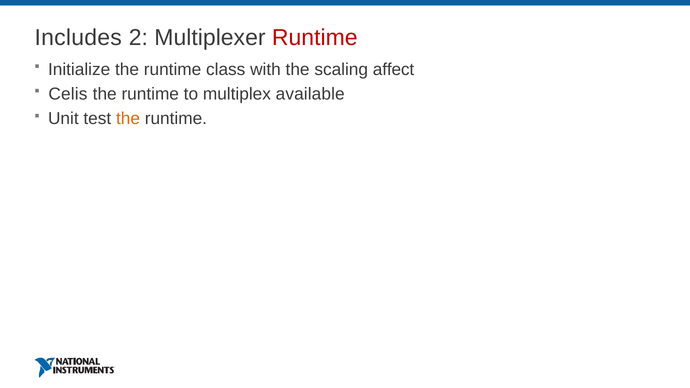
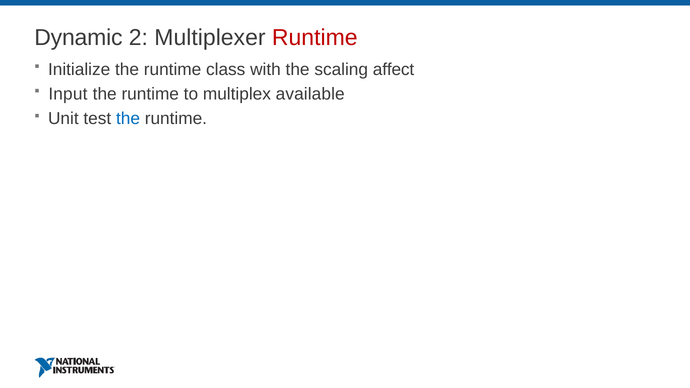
Includes: Includes -> Dynamic
Celis: Celis -> Input
the at (128, 118) colour: orange -> blue
